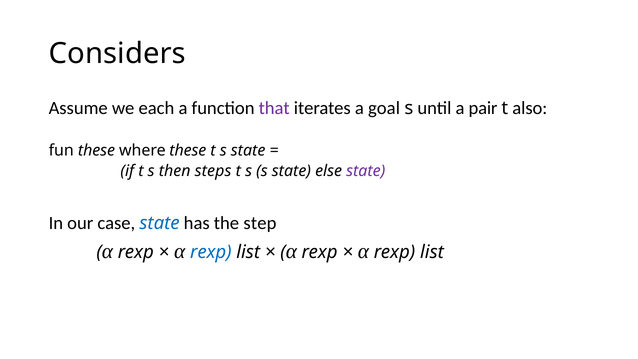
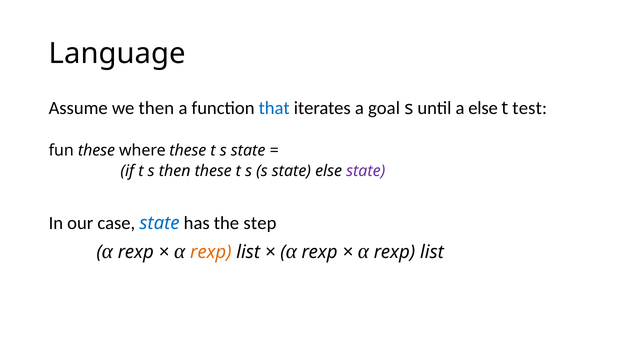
Considers: Considers -> Language
we each: each -> then
that colour: purple -> blue
a pair: pair -> else
also: also -> test
then steps: steps -> these
rexp at (211, 252) colour: blue -> orange
